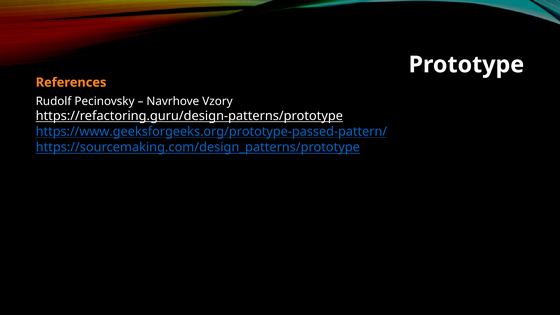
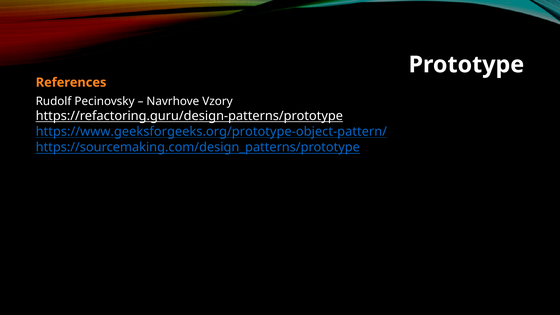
https://www.geeksforgeeks.org/prototype-passed-pattern/: https://www.geeksforgeeks.org/prototype-passed-pattern/ -> https://www.geeksforgeeks.org/prototype-object-pattern/
